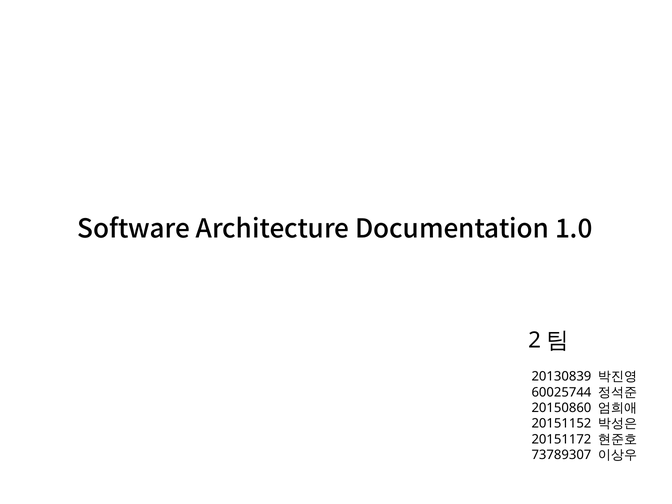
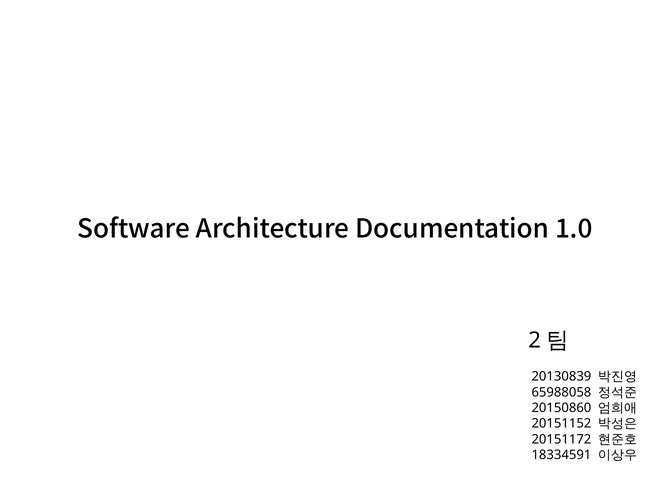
60025744: 60025744 -> 65988058
73789307: 73789307 -> 18334591
